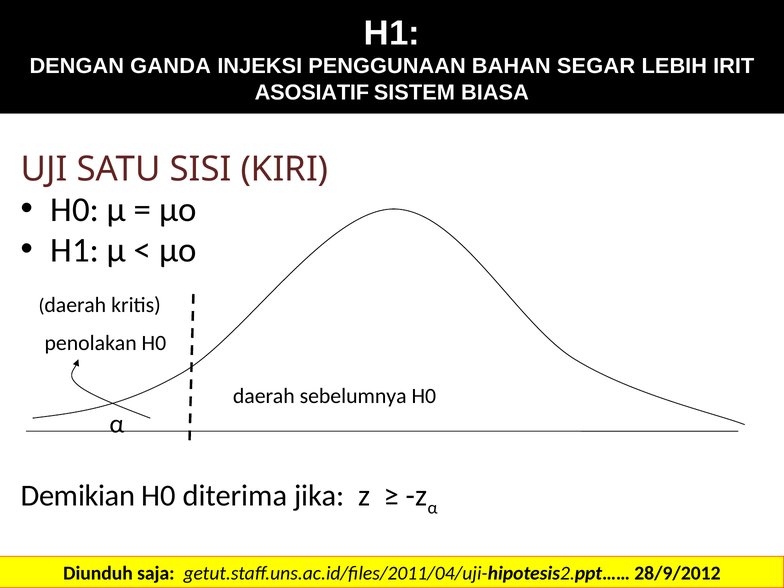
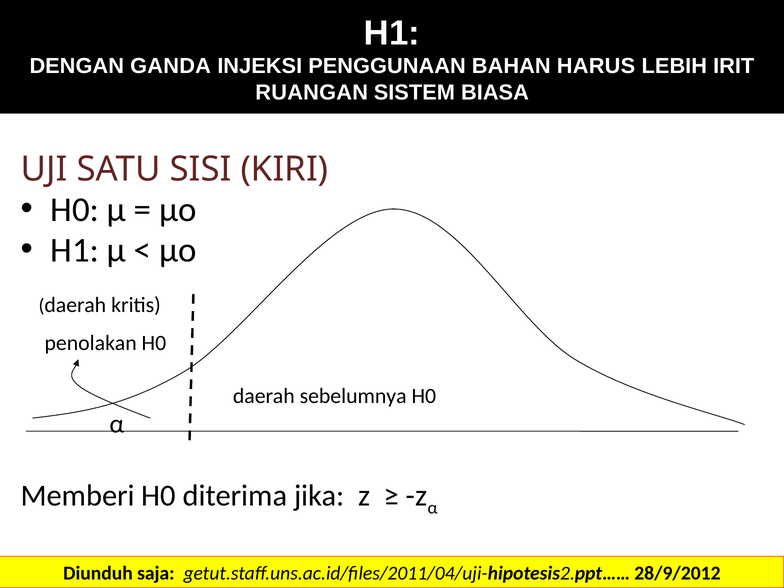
SEGAR: SEGAR -> HARUS
ASOSIATIF: ASOSIATIF -> RUANGAN
Demikian: Demikian -> Memberi
